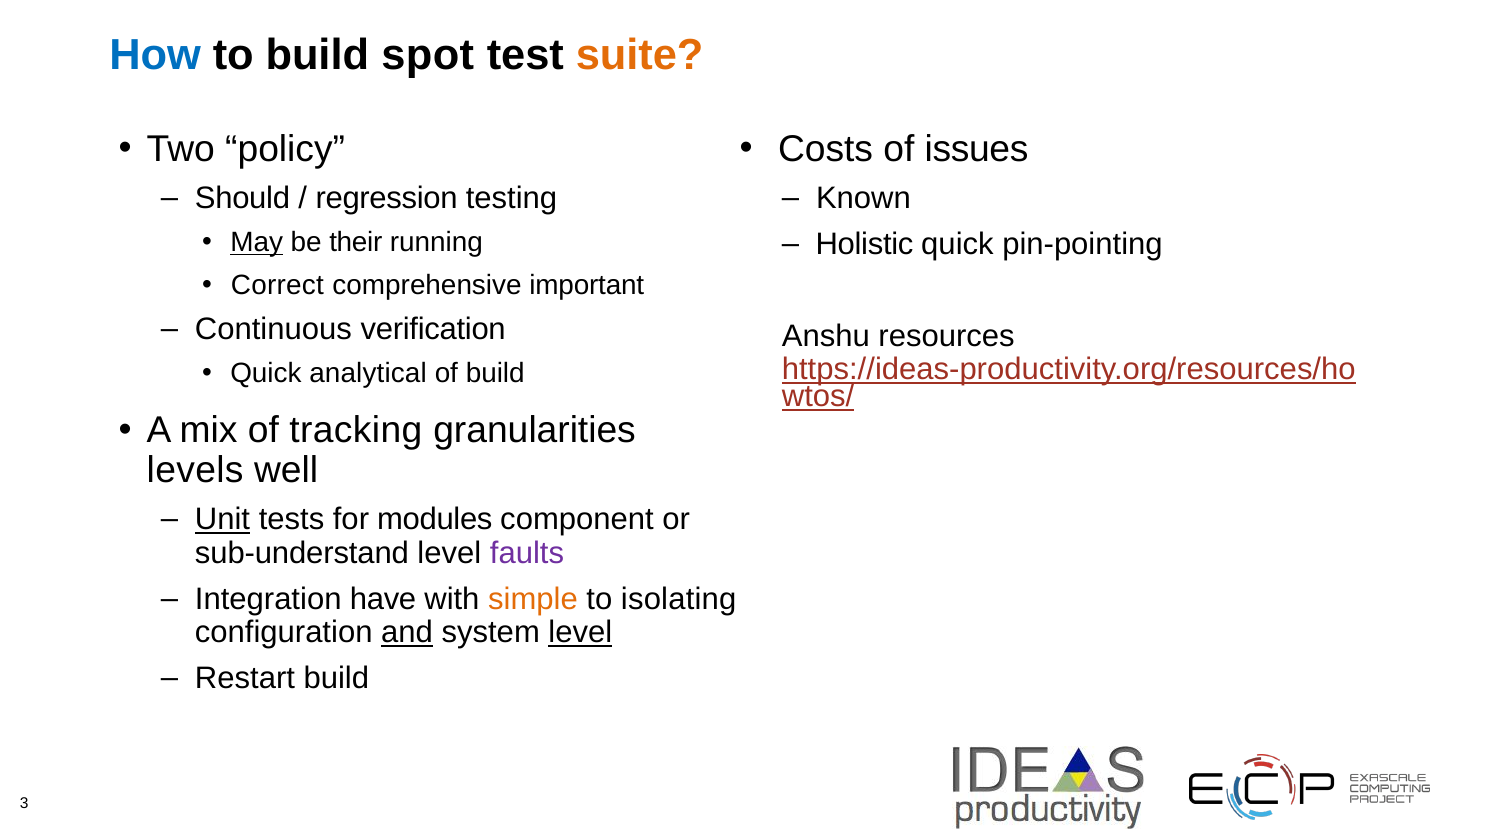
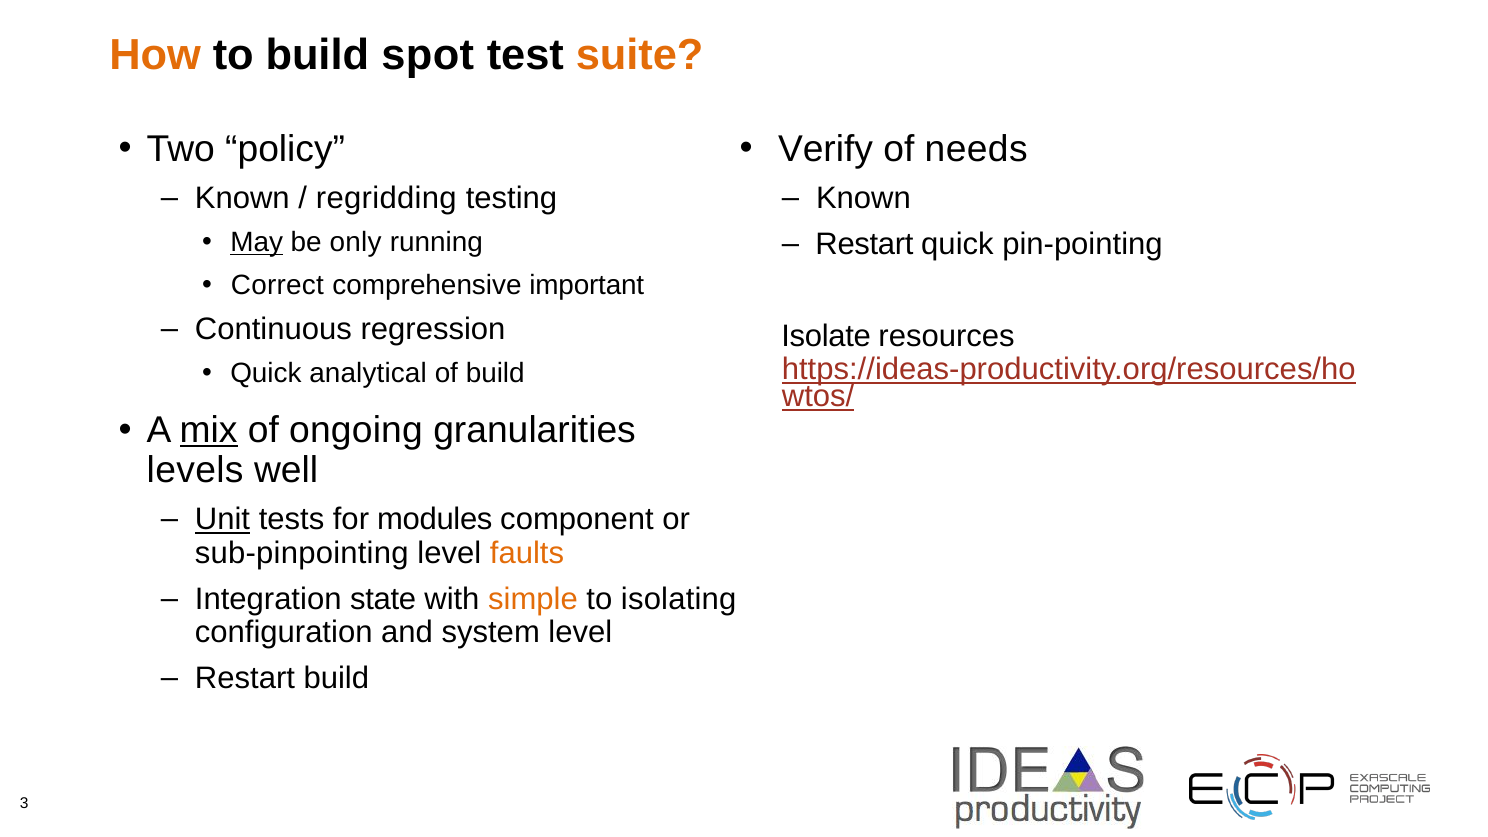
How colour: blue -> orange
Costs: Costs -> Verify
issues: issues -> needs
Should at (243, 198): Should -> Known
regression: regression -> regridding
their: their -> only
Holistic at (864, 244): Holistic -> Restart
verification: verification -> regression
Anshu: Anshu -> Isolate
mix underline: none -> present
tracking: tracking -> ongoing
sub-understand: sub-understand -> sub-pinpointing
faults colour: purple -> orange
have: have -> state
and underline: present -> none
level at (580, 633) underline: present -> none
